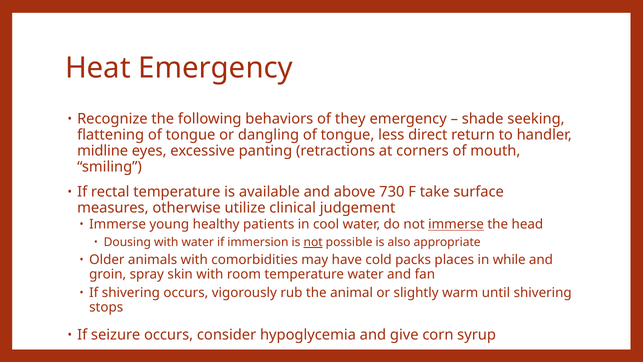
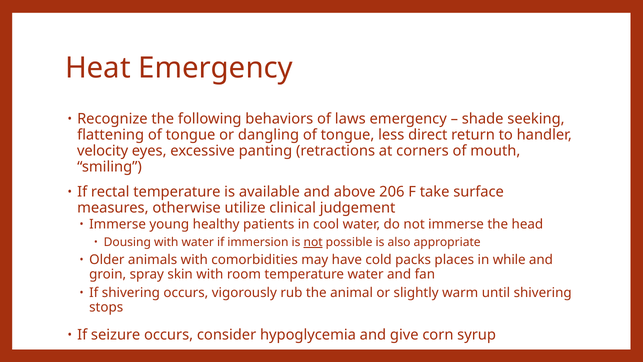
they: they -> laws
midline: midline -> velocity
730: 730 -> 206
immerse at (456, 224) underline: present -> none
